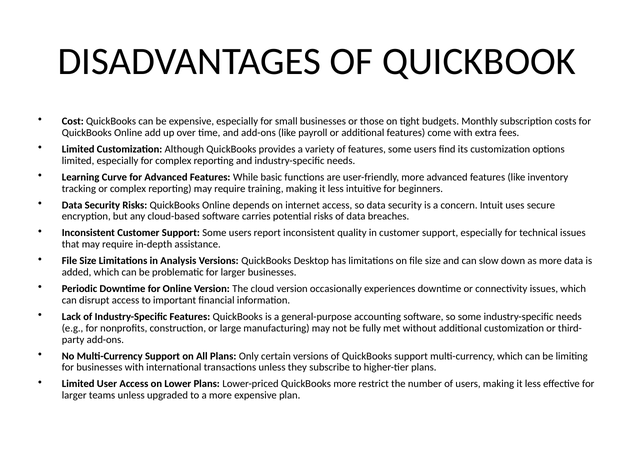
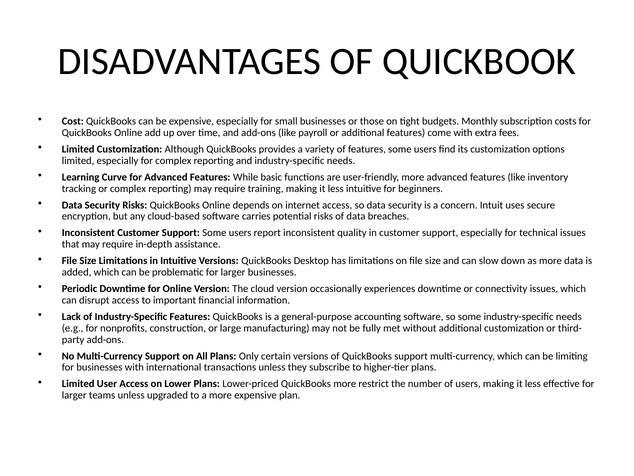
in Analysis: Analysis -> Intuitive
